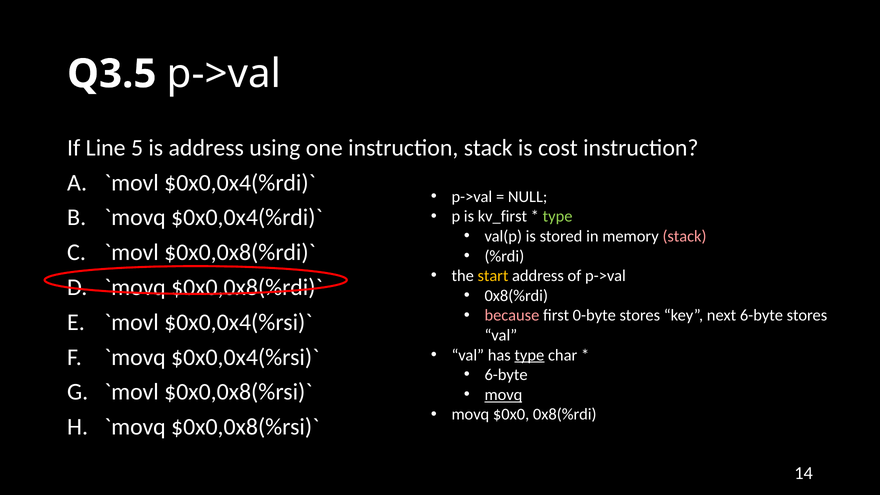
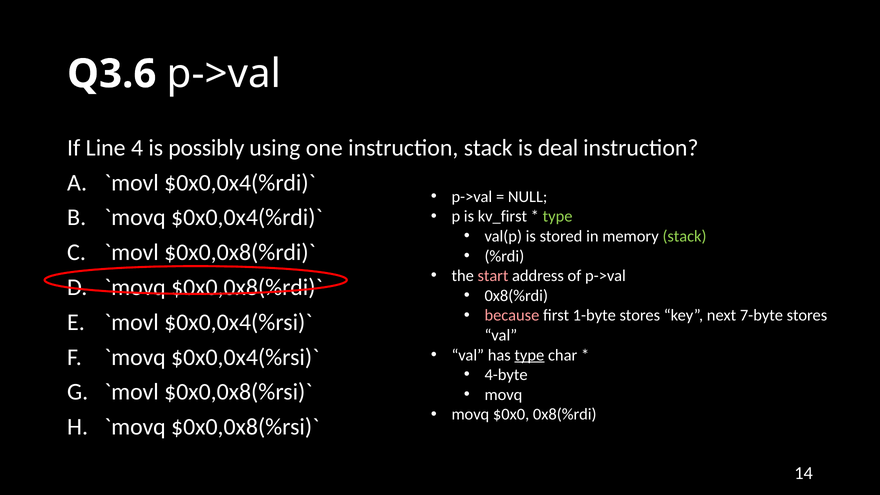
Q3.5: Q3.5 -> Q3.6
5: 5 -> 4
is address: address -> possibly
cost: cost -> deal
stack at (685, 236) colour: pink -> light green
start colour: yellow -> pink
0-byte: 0-byte -> 1-byte
next 6-byte: 6-byte -> 7-byte
6-byte at (506, 375): 6-byte -> 4-byte
movq at (503, 395) underline: present -> none
